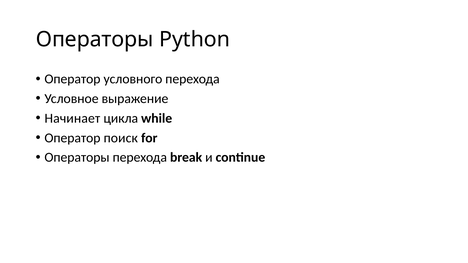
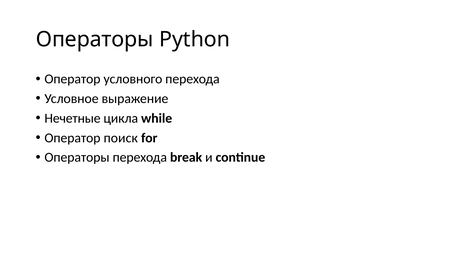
Начинает: Начинает -> Нечетные
